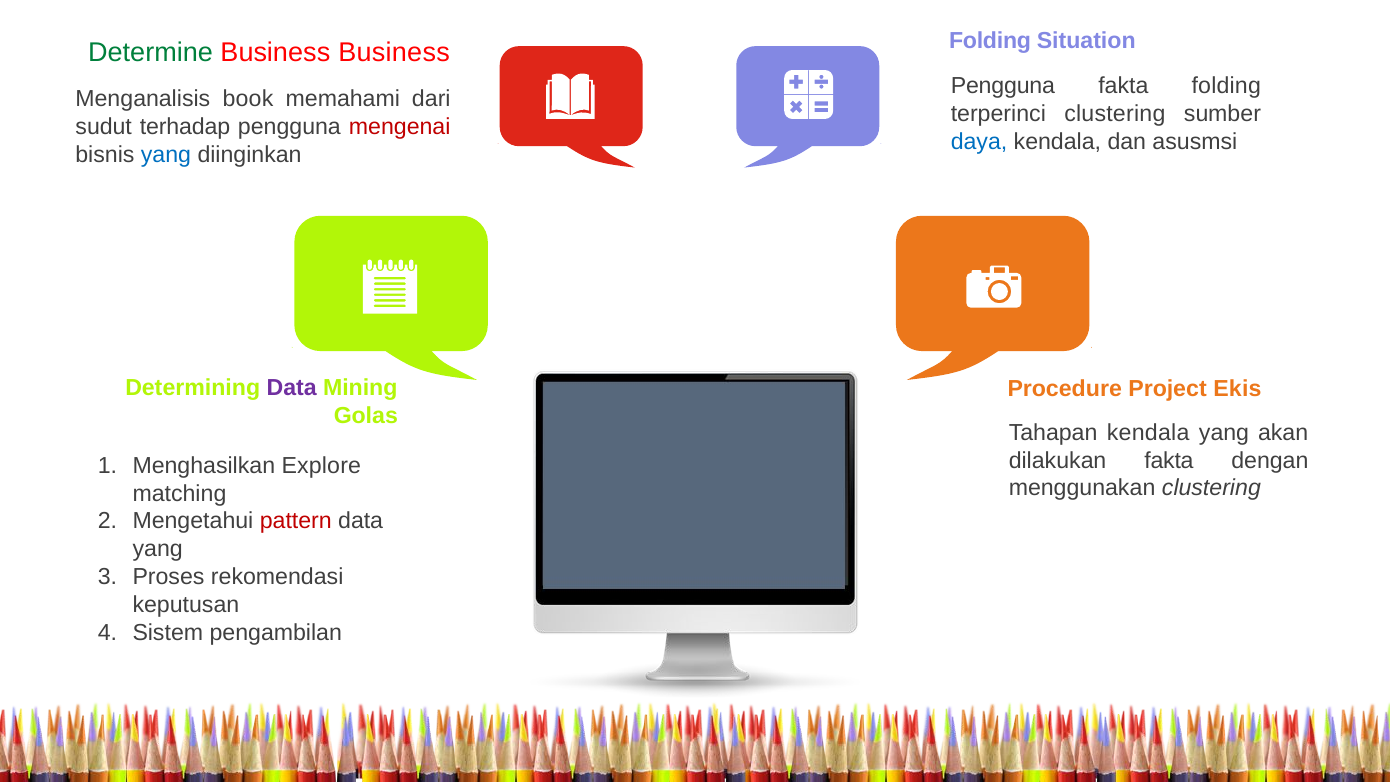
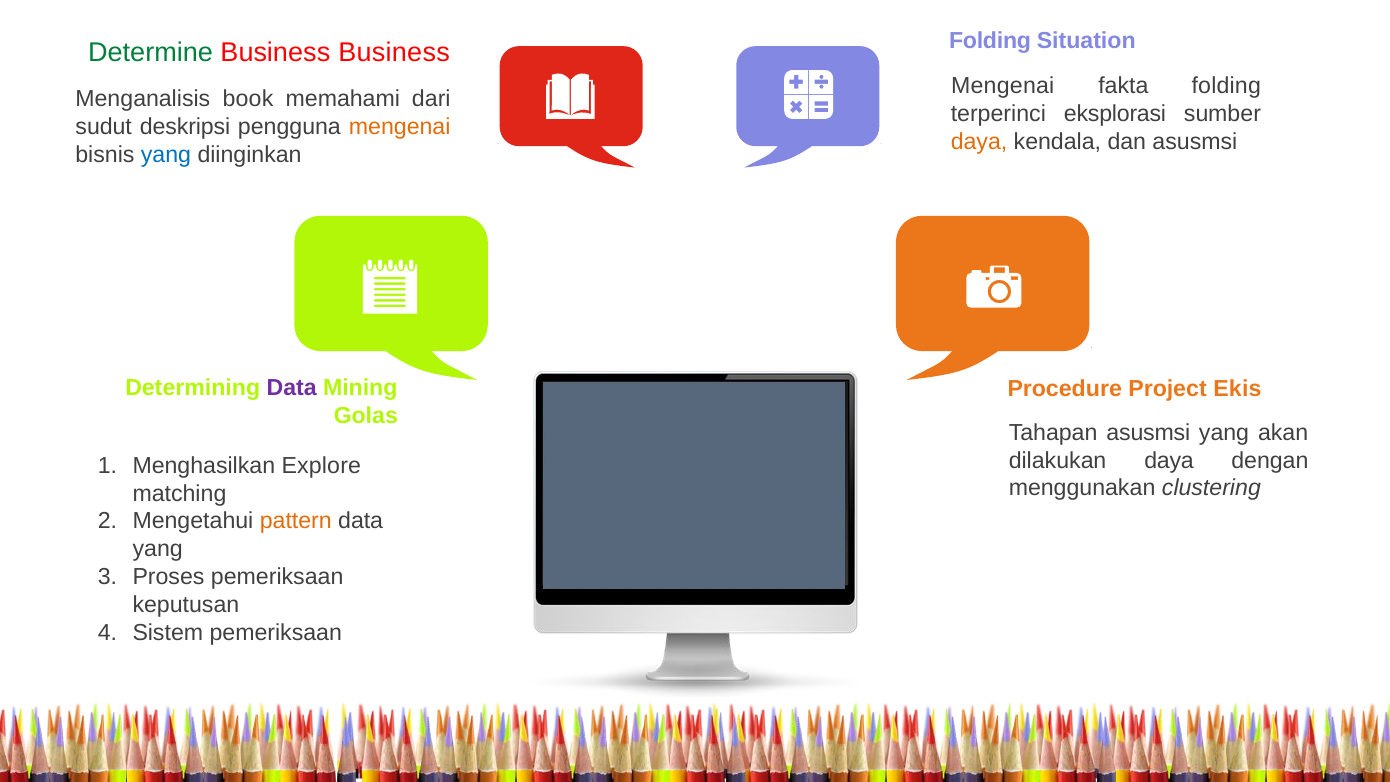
Pengguna at (1003, 86): Pengguna -> Mengenai
terperinci clustering: clustering -> eksplorasi
terhadap: terhadap -> deskripsi
mengenai at (400, 127) colour: red -> orange
daya at (979, 141) colour: blue -> orange
Tahapan kendala: kendala -> asusmsi
dilakukan fakta: fakta -> daya
pattern colour: red -> orange
Proses rekomendasi: rekomendasi -> pemeriksaan
Sistem pengambilan: pengambilan -> pemeriksaan
